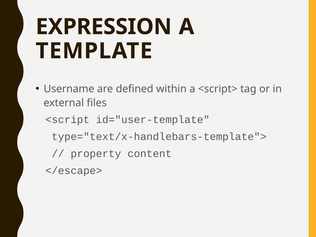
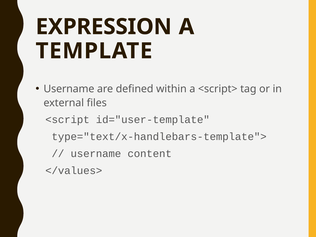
property at (96, 154): property -> username
</escape>: </escape> -> </values>
